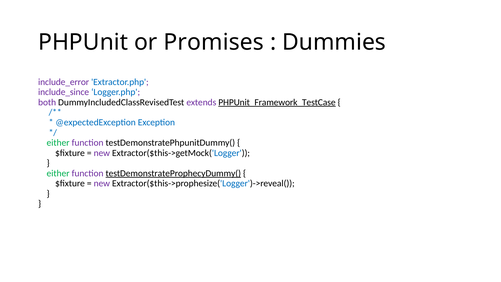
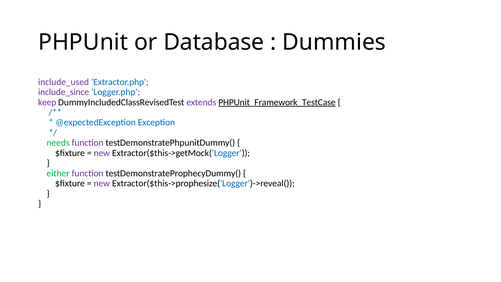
Promises: Promises -> Database
include_error: include_error -> include_used
both: both -> keep
either at (58, 143): either -> needs
testDemonstrateProphecyDummy( underline: present -> none
